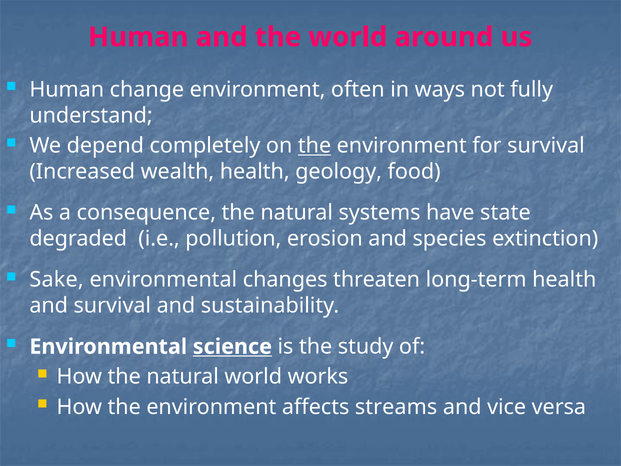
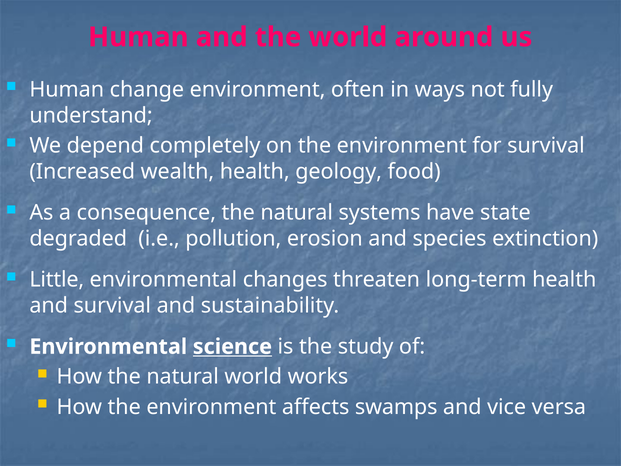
the at (315, 146) underline: present -> none
Sake: Sake -> Little
streams: streams -> swamps
